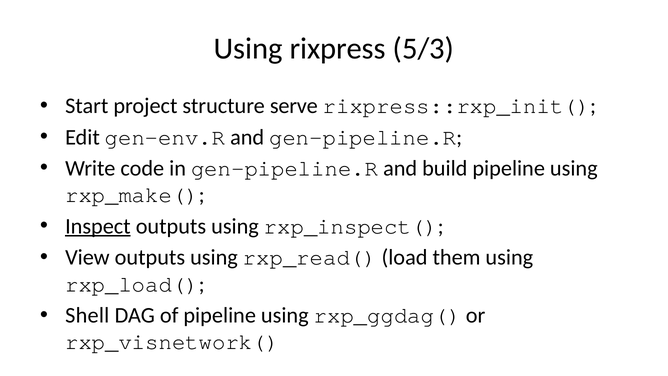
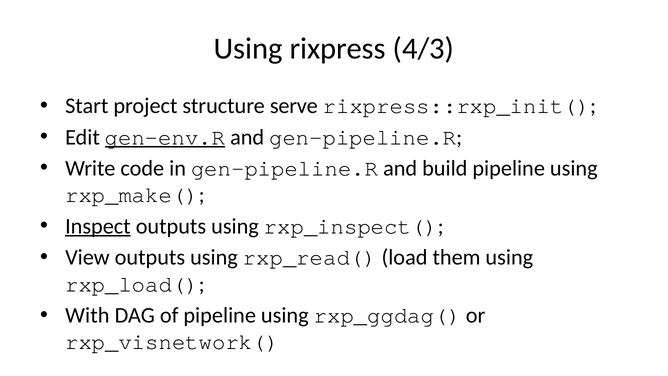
5/3: 5/3 -> 4/3
gen-env.R underline: none -> present
Shell: Shell -> With
